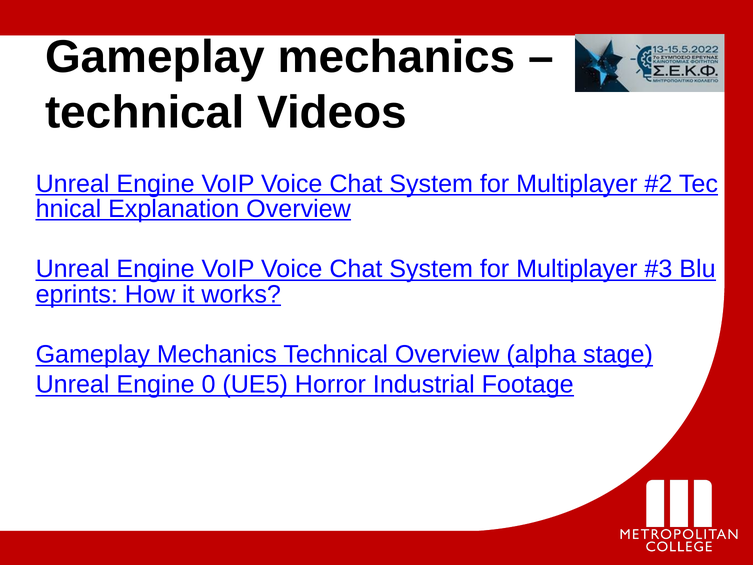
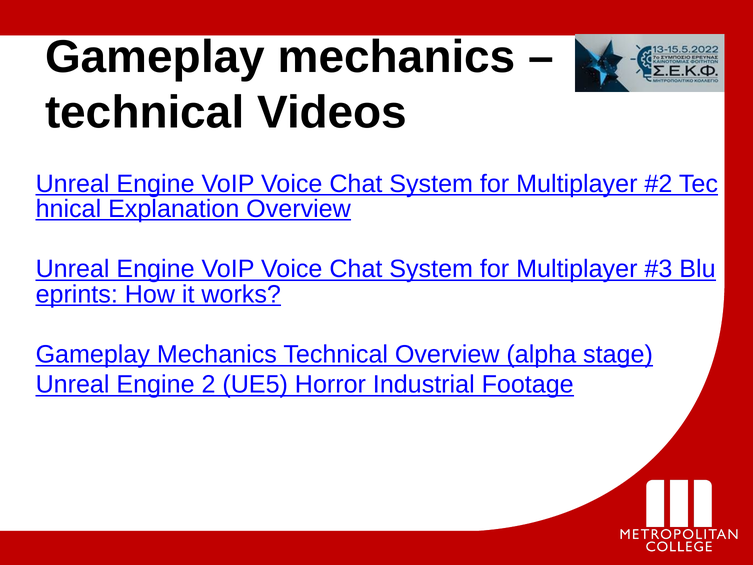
0: 0 -> 2
